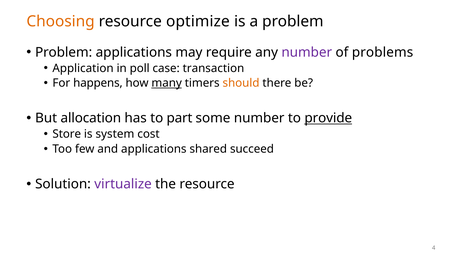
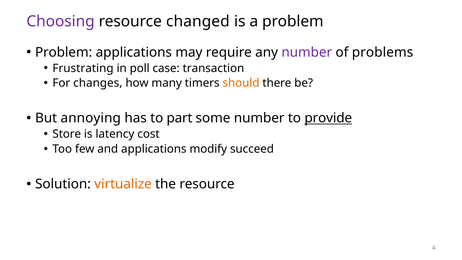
Choosing colour: orange -> purple
optimize: optimize -> changed
Application: Application -> Frustrating
happens: happens -> changes
many underline: present -> none
allocation: allocation -> annoying
system: system -> latency
shared: shared -> modify
virtualize colour: purple -> orange
